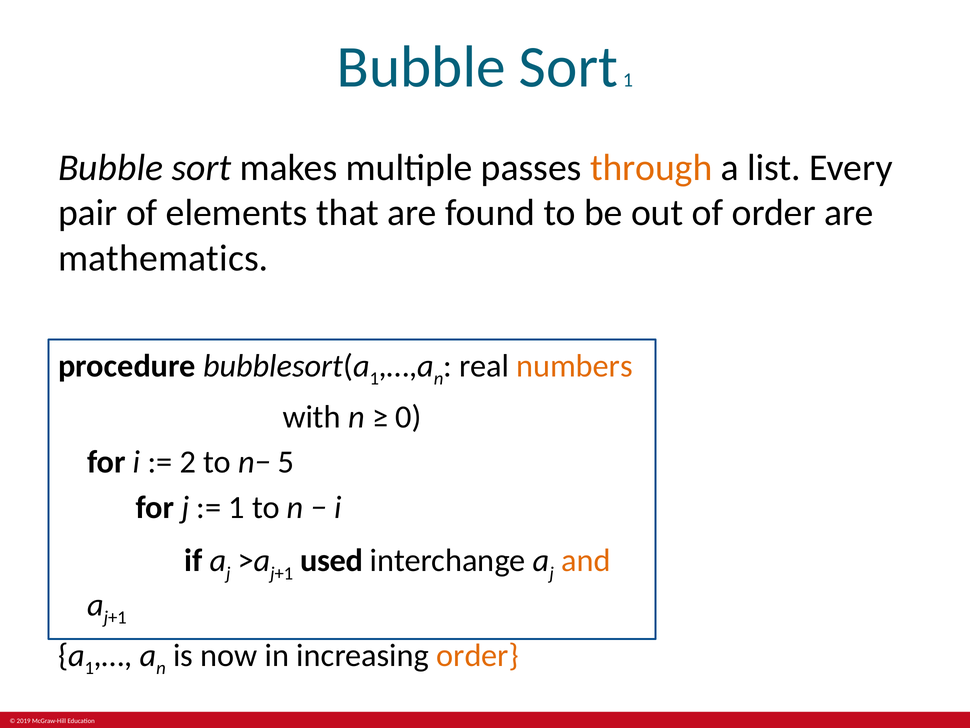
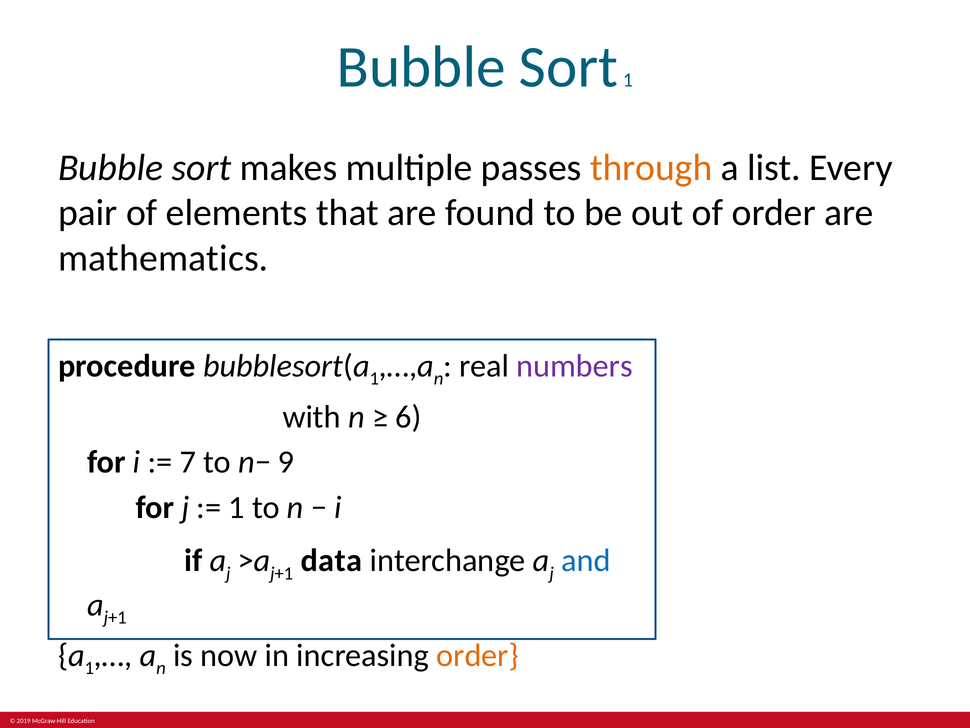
numbers colour: orange -> purple
0: 0 -> 6
2: 2 -> 7
5: 5 -> 9
used: used -> data
and colour: orange -> blue
